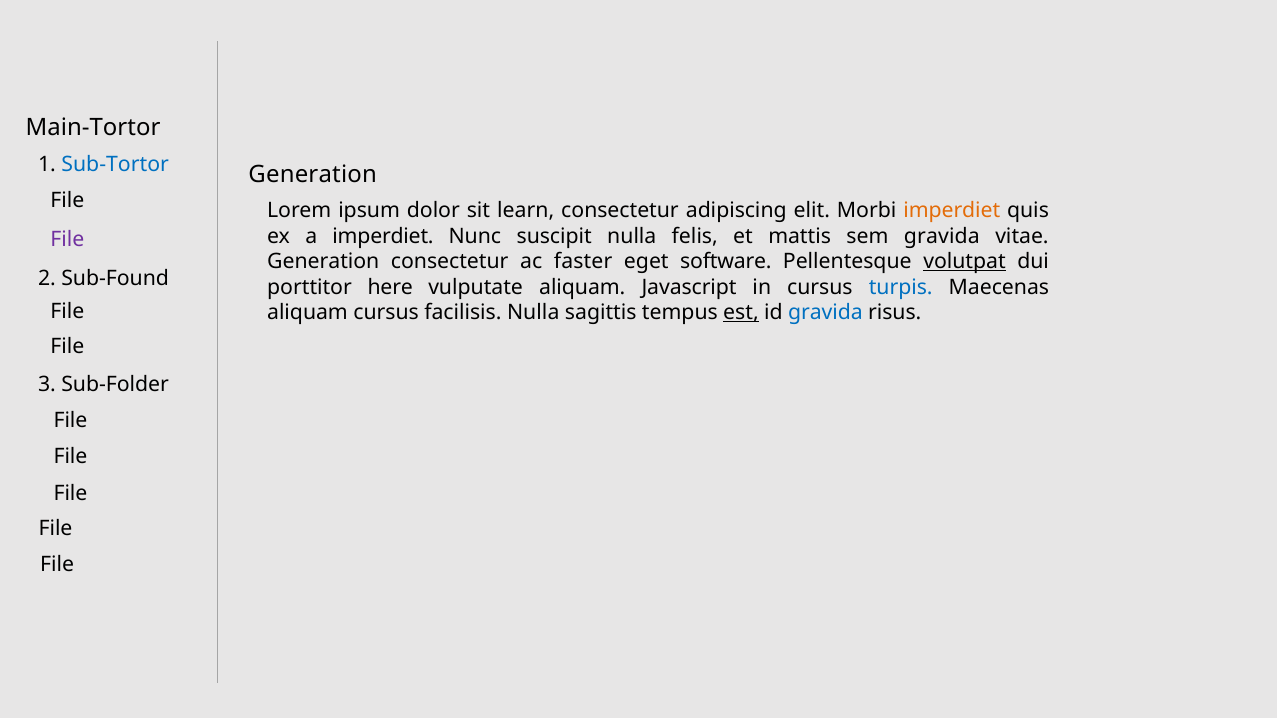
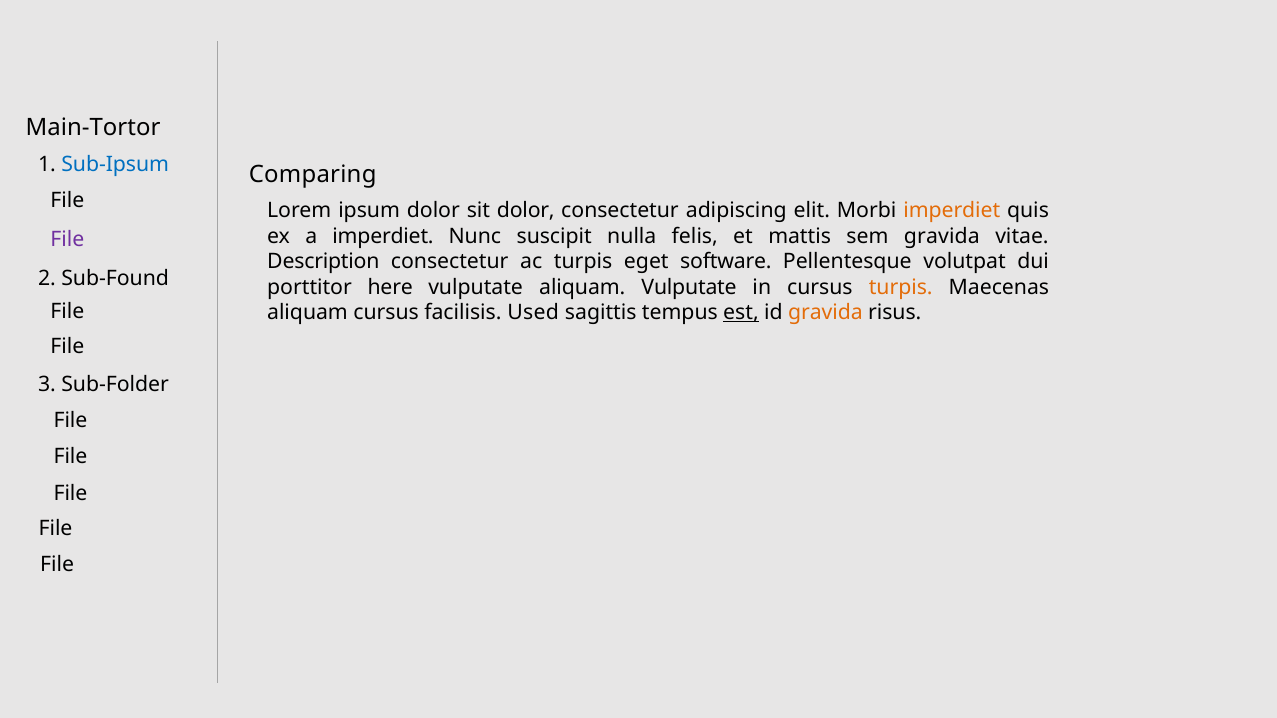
Sub-Tortor: Sub-Tortor -> Sub-Ipsum
Generation at (313, 174): Generation -> Comparing
sit learn: learn -> dolor
Generation at (323, 262): Generation -> Description
ac faster: faster -> turpis
volutpat underline: present -> none
aliquam Javascript: Javascript -> Vulputate
turpis at (901, 287) colour: blue -> orange
facilisis Nulla: Nulla -> Used
gravida at (825, 313) colour: blue -> orange
